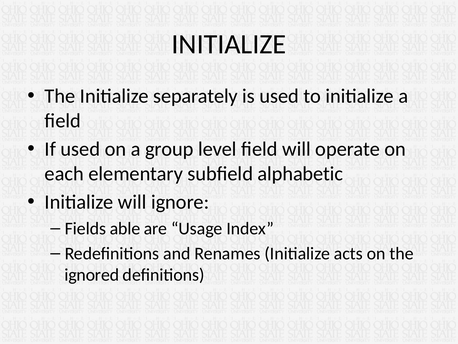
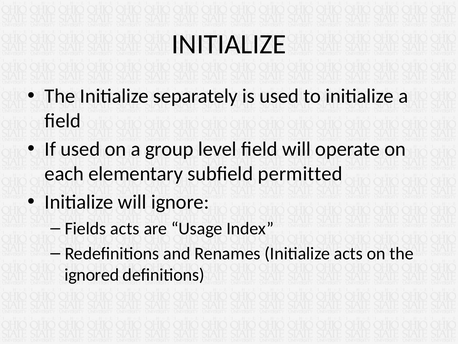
alphabetic: alphabetic -> permitted
Fields able: able -> acts
